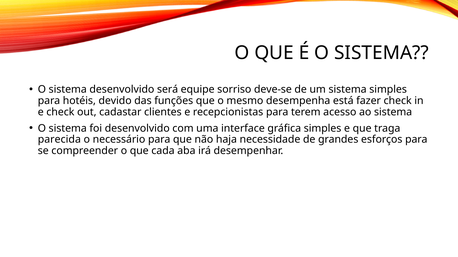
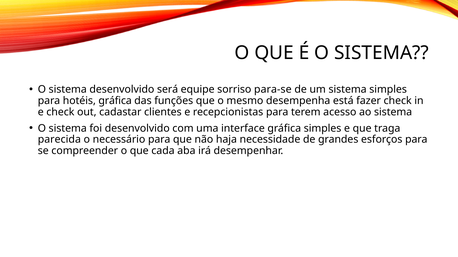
deve-se: deve-se -> para-se
hotéis devido: devido -> gráfica
